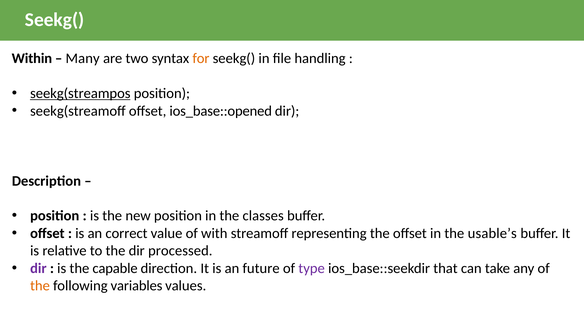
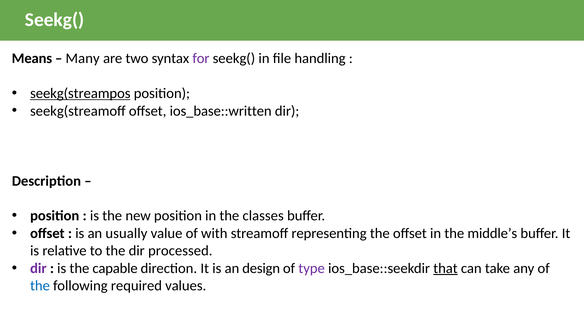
Within: Within -> Means
for colour: orange -> purple
ios_base::opened: ios_base::opened -> ios_base::written
correct: correct -> usually
usable’s: usable’s -> middle’s
future: future -> design
that underline: none -> present
the at (40, 286) colour: orange -> blue
variables: variables -> required
